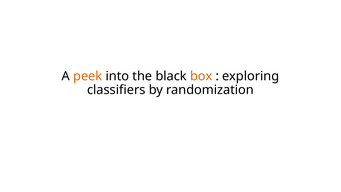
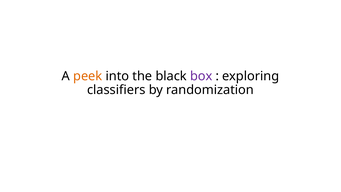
box colour: orange -> purple
